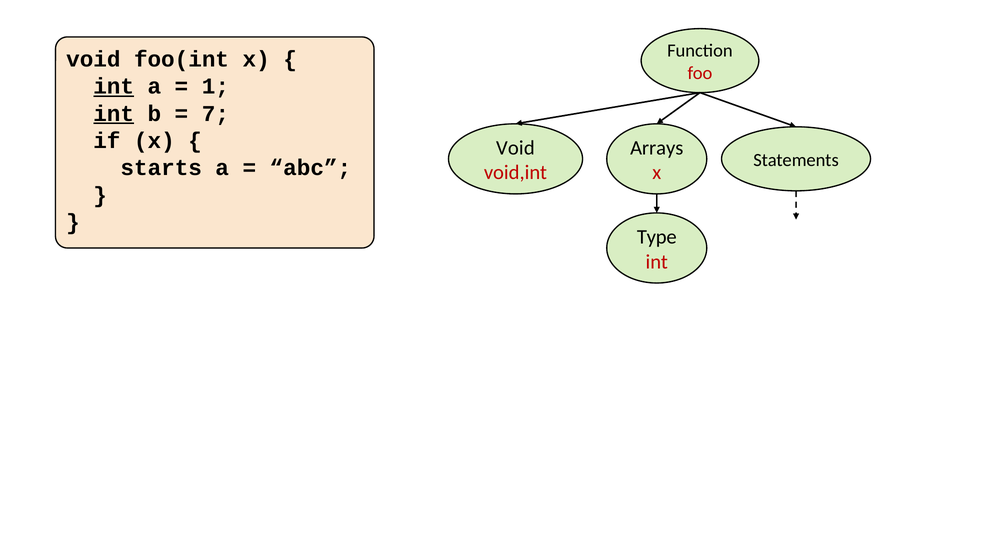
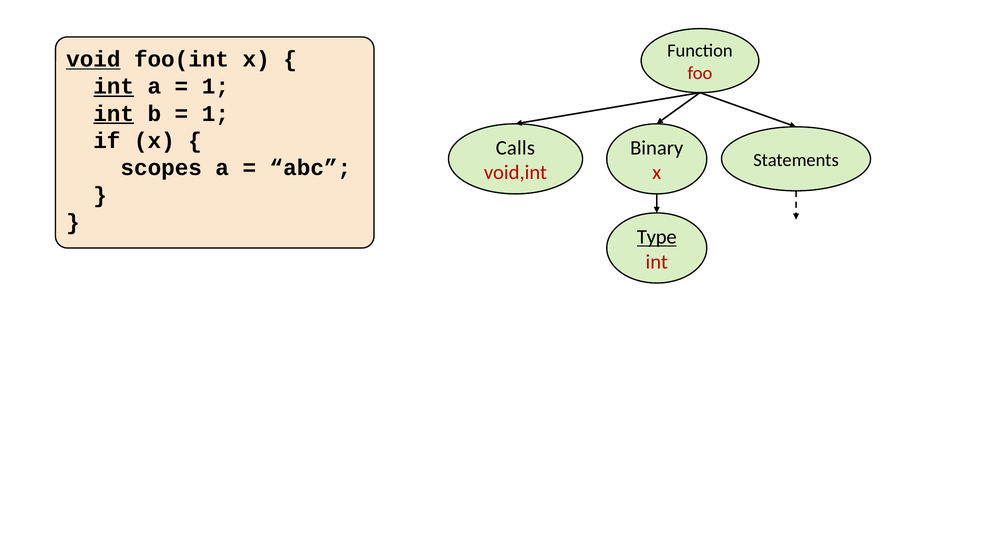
void at (93, 59) underline: none -> present
7 at (215, 114): 7 -> 1
Void at (515, 148): Void -> Calls
Arrays: Arrays -> Binary
starts: starts -> scopes
Type underline: none -> present
